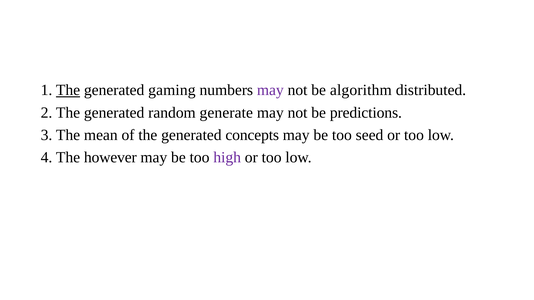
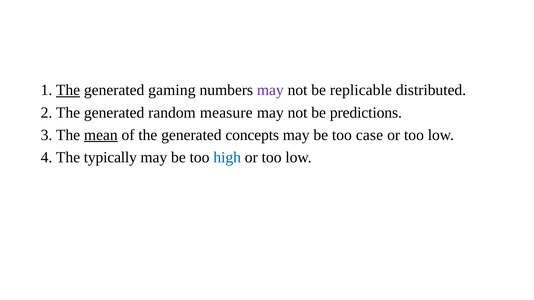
algorithm: algorithm -> replicable
generate: generate -> measure
mean underline: none -> present
seed: seed -> case
however: however -> typically
high colour: purple -> blue
